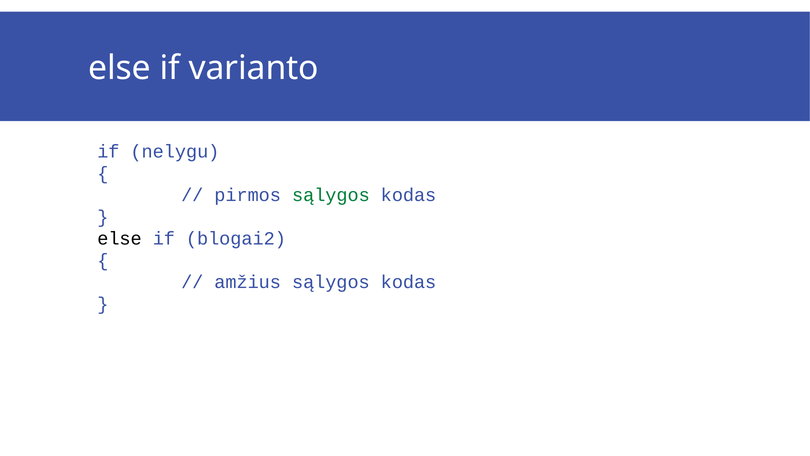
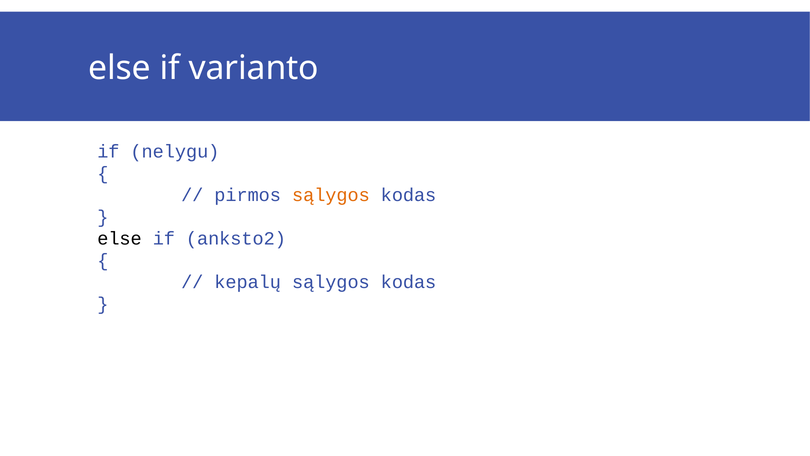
sąlygos at (331, 195) colour: green -> orange
blogai2: blogai2 -> anksto2
amžius: amžius -> kepalų
